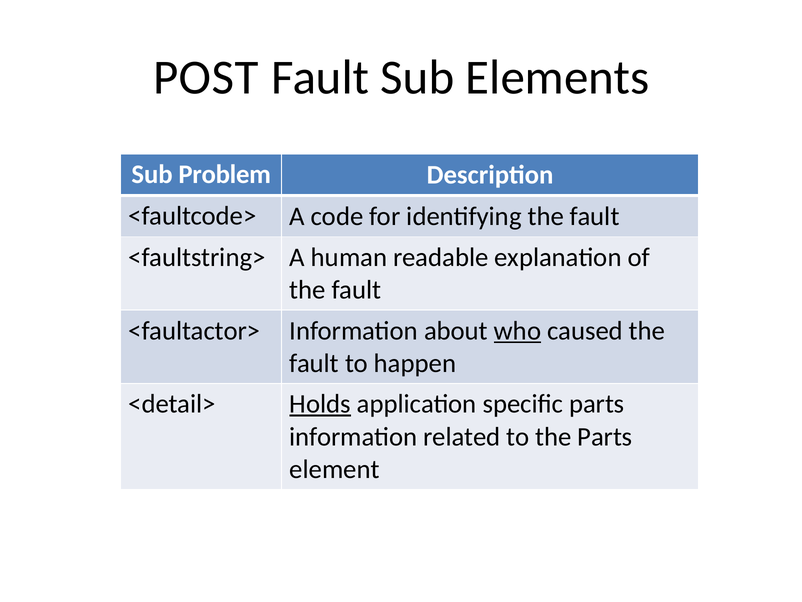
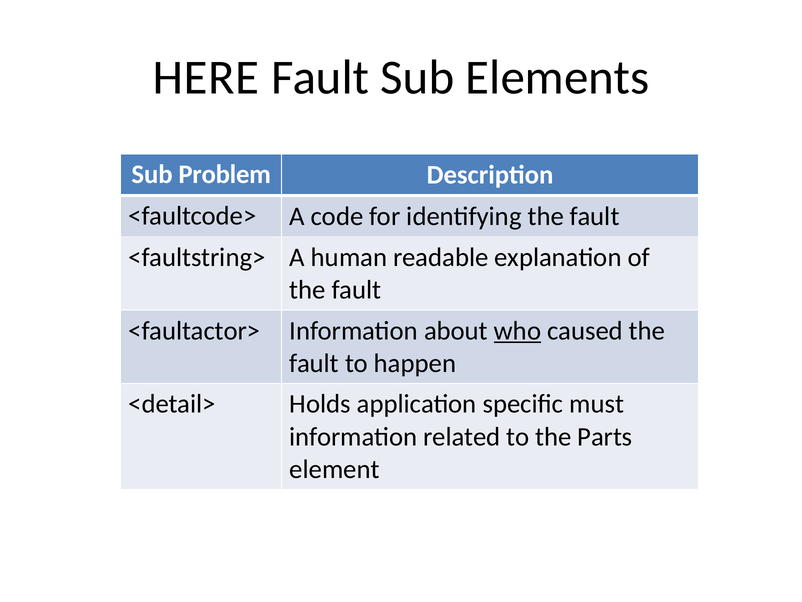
POST: POST -> HERE
Holds underline: present -> none
specific parts: parts -> must
